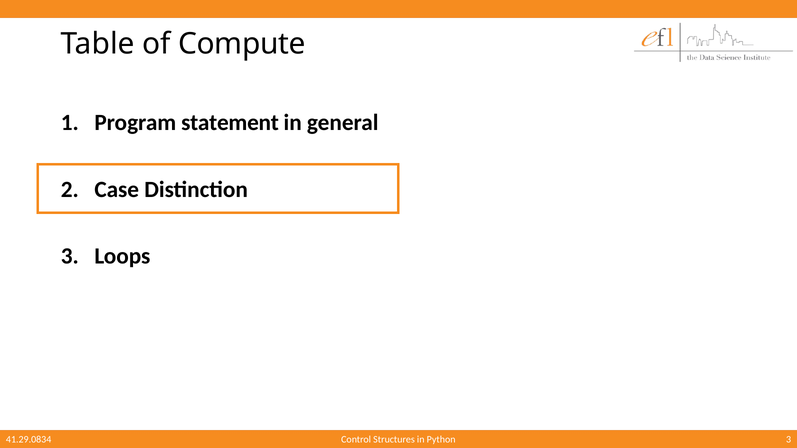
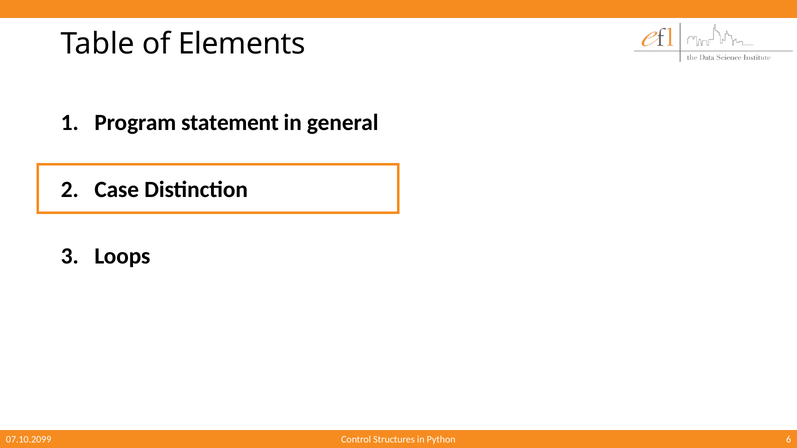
Compute: Compute -> Elements
Python 3: 3 -> 6
41.29.0834: 41.29.0834 -> 07.10.2099
